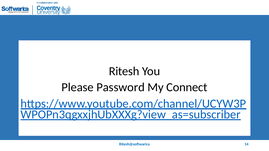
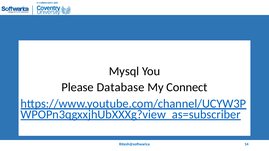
Ritesh: Ritesh -> Mysql
Password: Password -> Database
